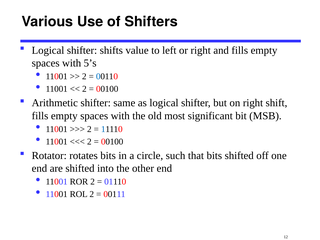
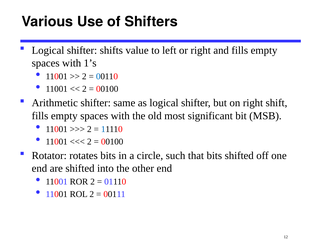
5’s: 5’s -> 1’s
